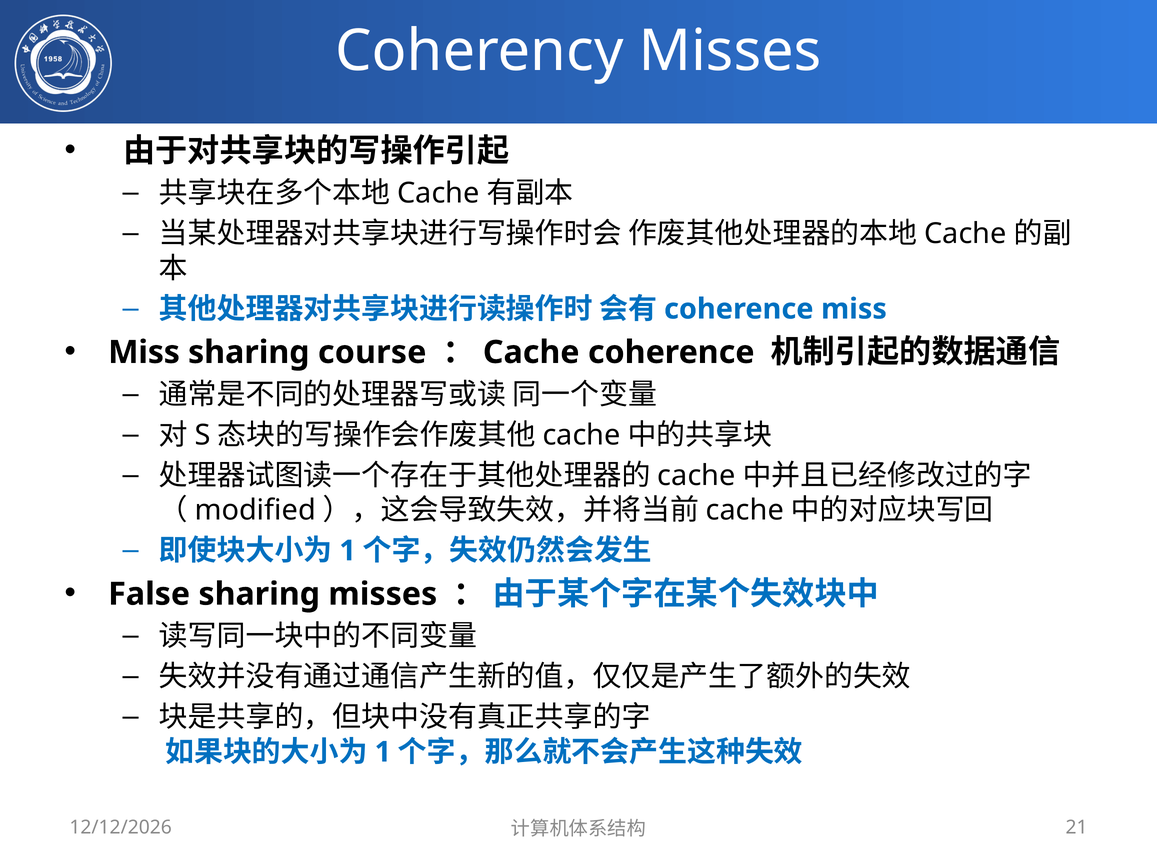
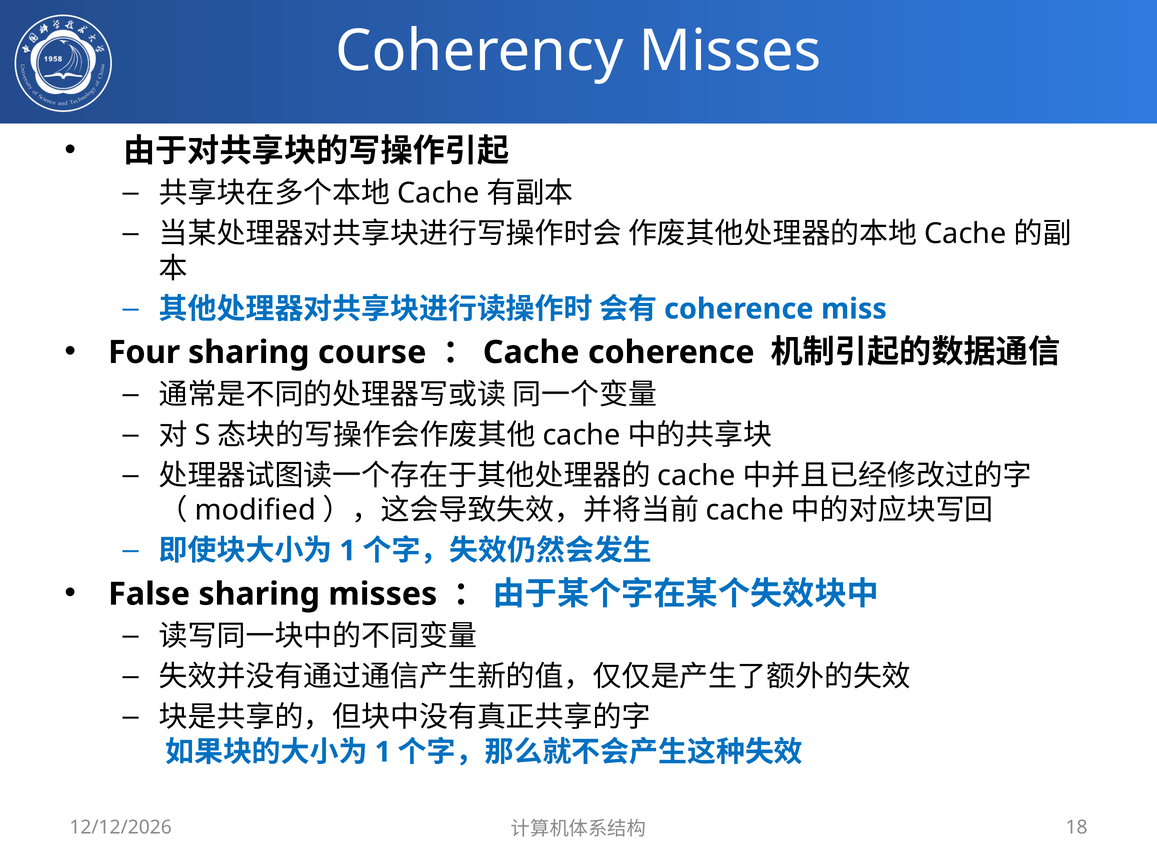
Miss at (144, 352): Miss -> Four
21: 21 -> 18
